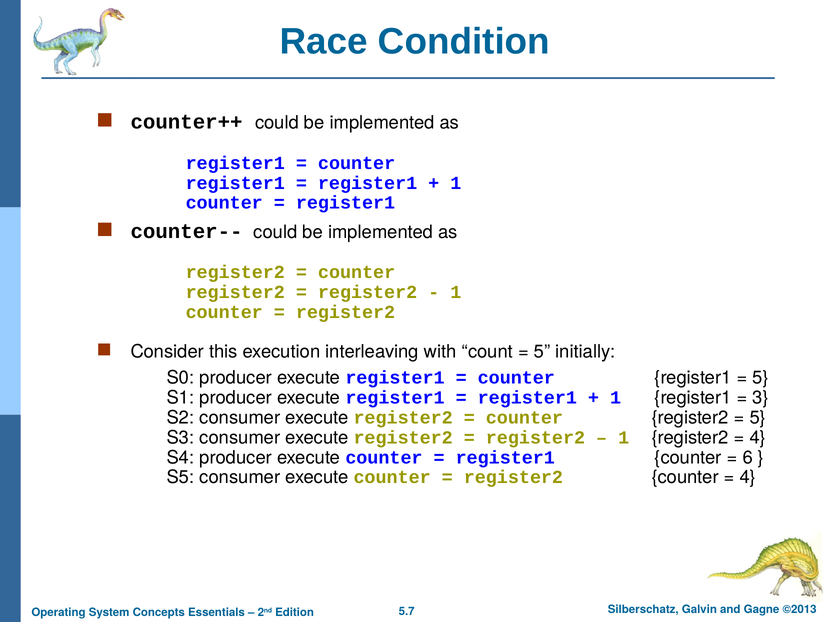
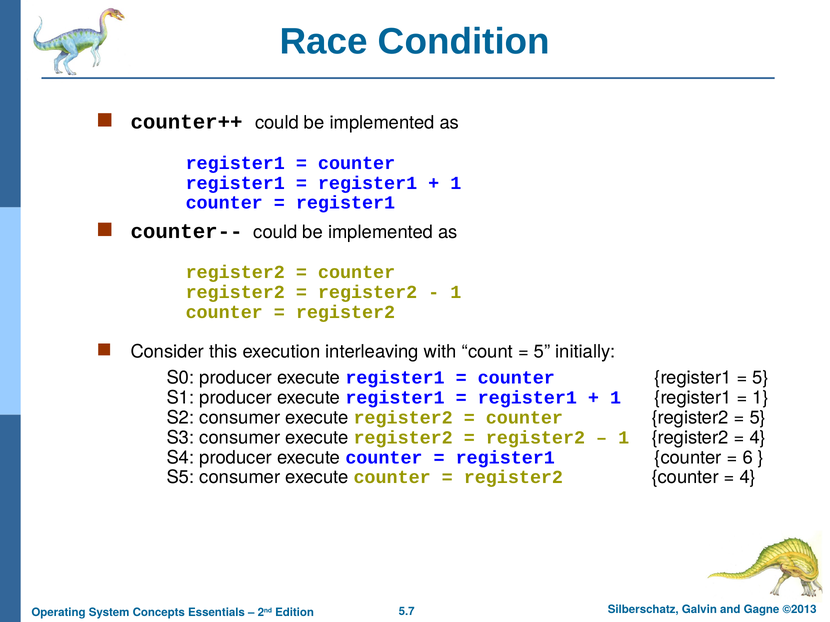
3 at (761, 398): 3 -> 1
